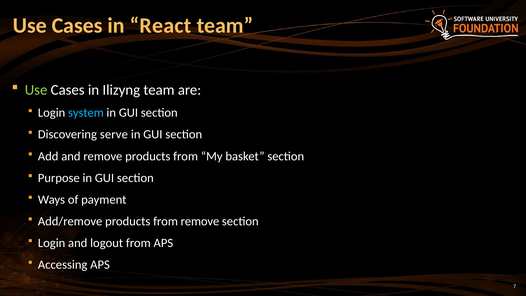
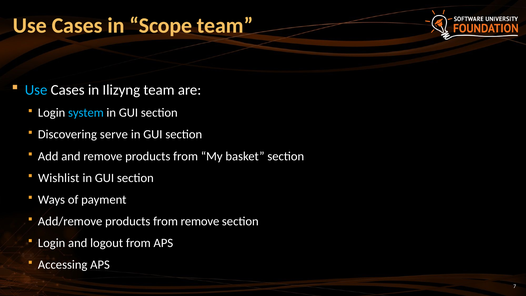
React: React -> Scope
Use at (36, 90) colour: light green -> light blue
Purpose: Purpose -> Wishlist
